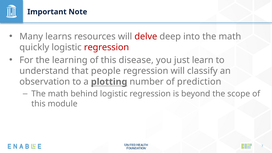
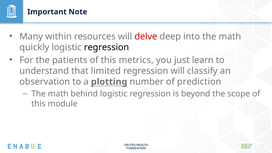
learns: learns -> within
regression at (106, 47) colour: red -> black
learning: learning -> patients
disease: disease -> metrics
people: people -> limited
